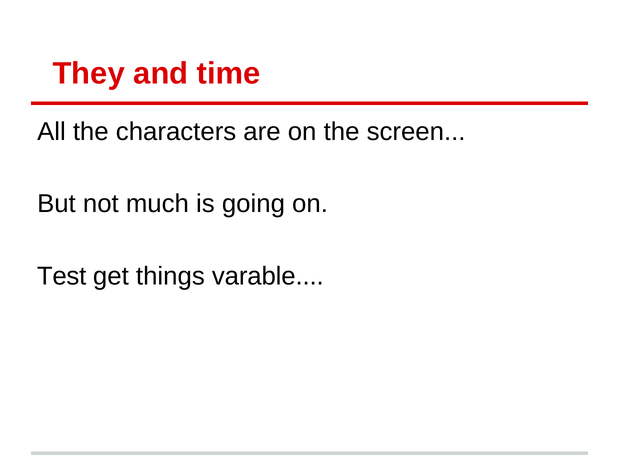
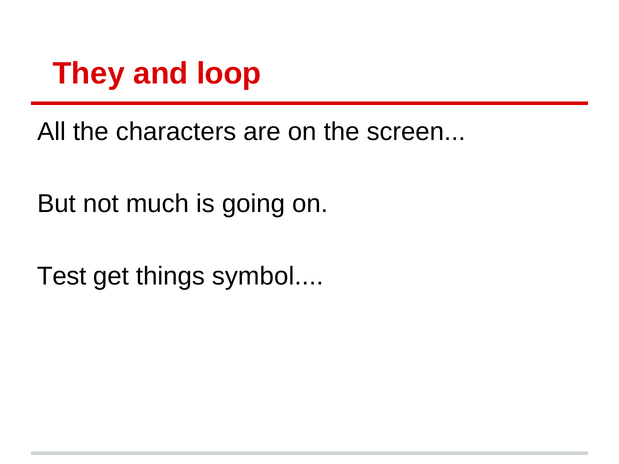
time: time -> loop
varable: varable -> symbol
